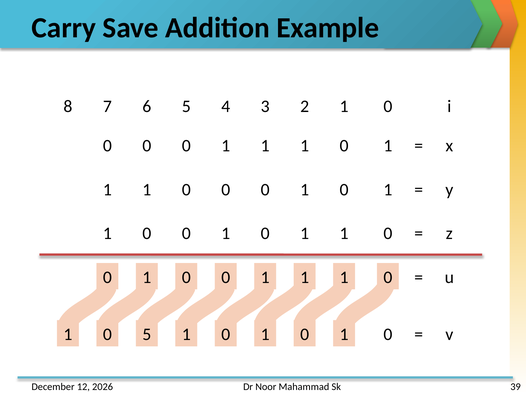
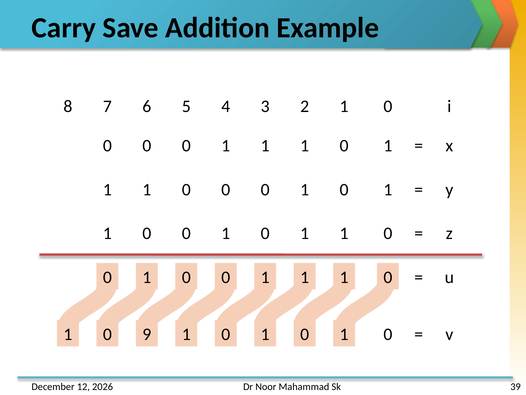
0 5: 5 -> 9
